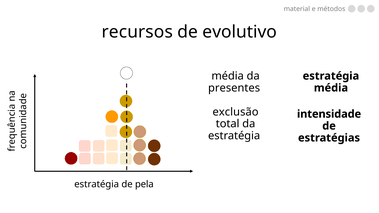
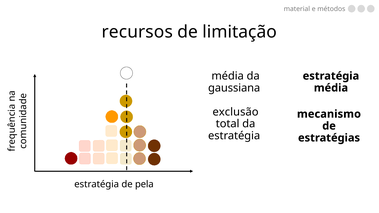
evolutivo: evolutivo -> limitação
presentes: presentes -> gaussiana
intensidade: intensidade -> mecanismo
